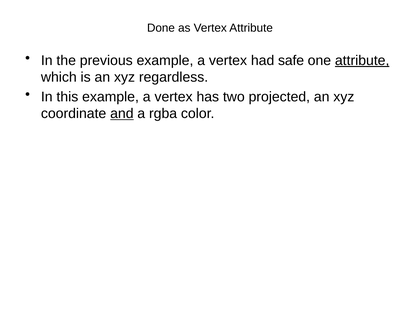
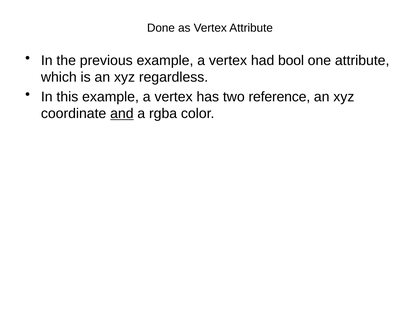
safe: safe -> bool
attribute at (362, 60) underline: present -> none
projected: projected -> reference
